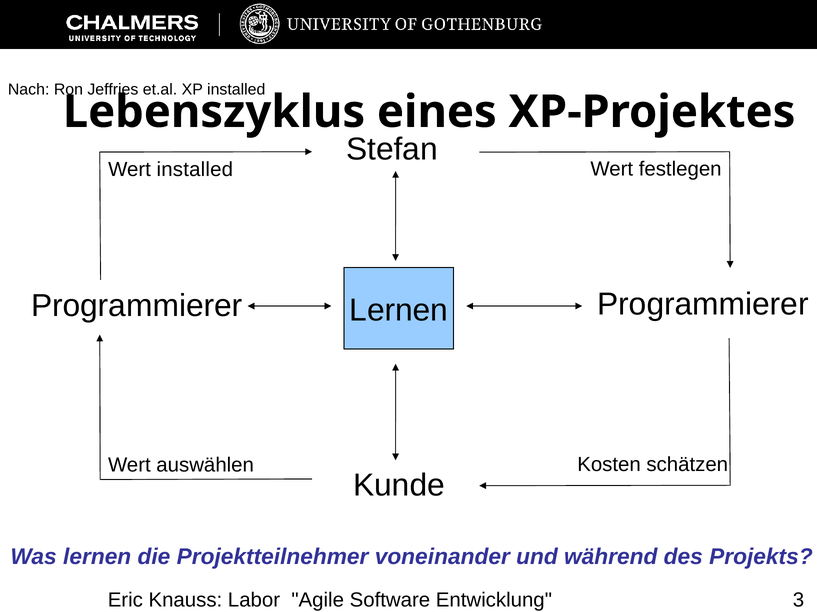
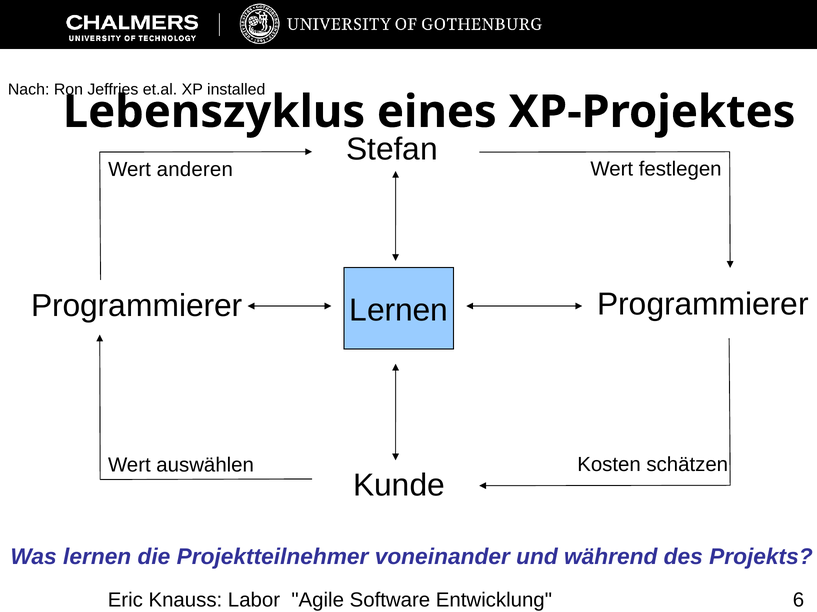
Wert installed: installed -> anderen
3: 3 -> 6
